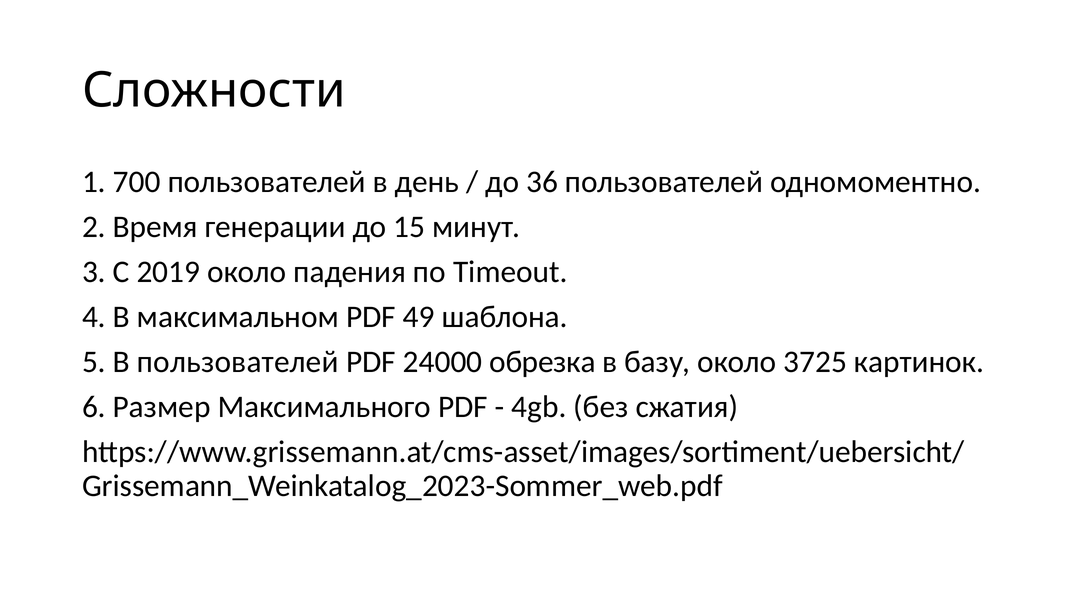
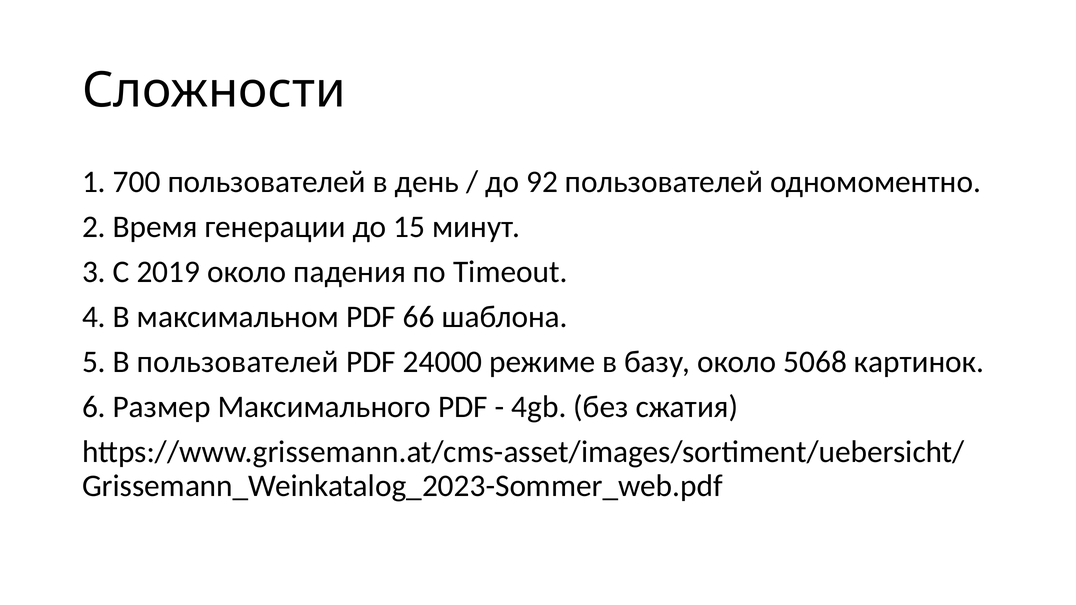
36: 36 -> 92
49: 49 -> 66
обрезка: обрезка -> режиме
3725: 3725 -> 5068
